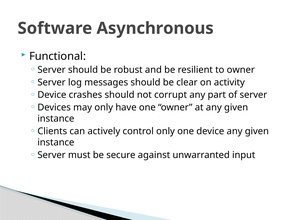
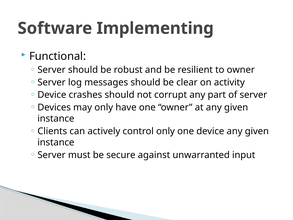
Asynchronous: Asynchronous -> Implementing
